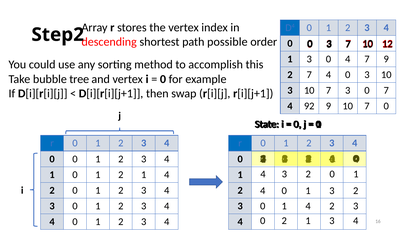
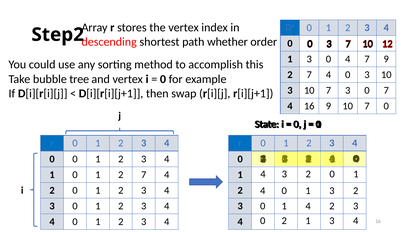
possible: possible -> whether
4 92: 92 -> 16
1 2 1: 1 -> 7
